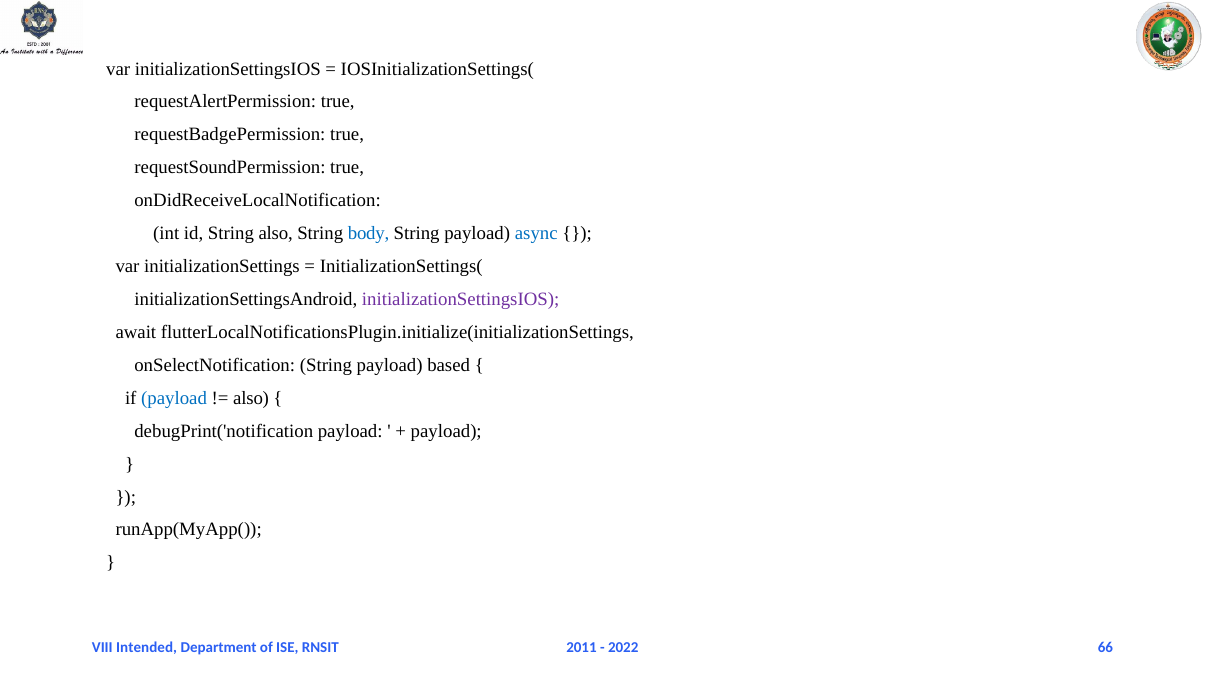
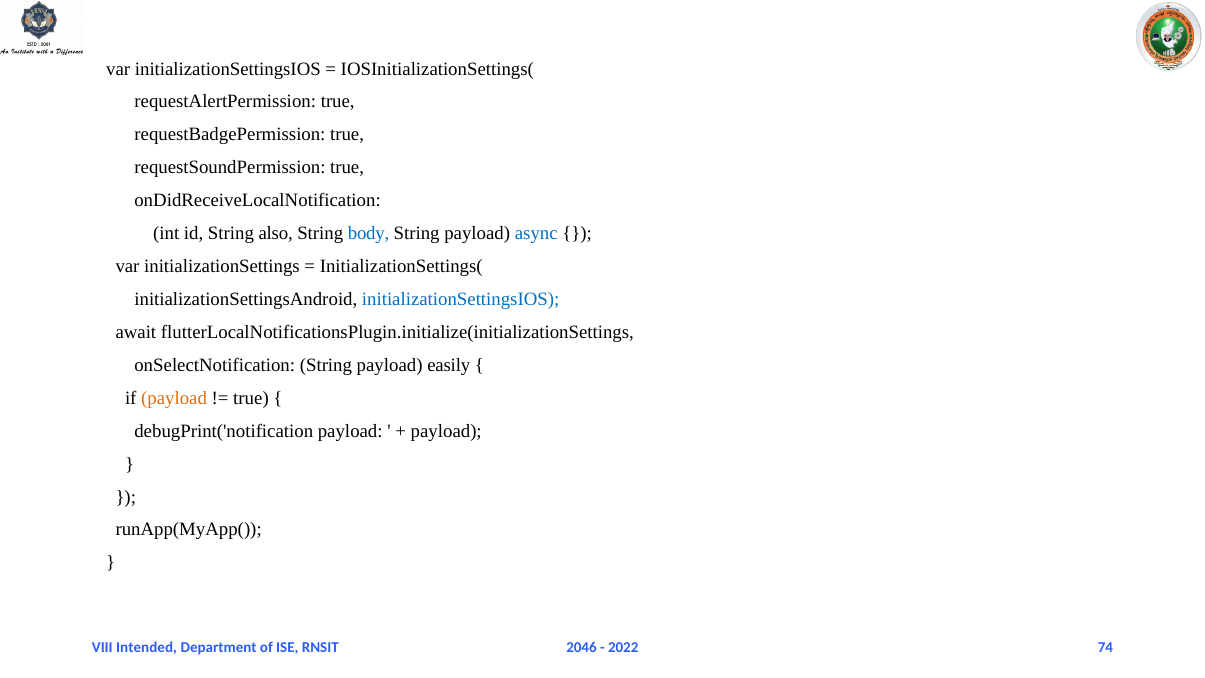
initializationSettingsIOS at (461, 299) colour: purple -> blue
based: based -> easily
payload at (174, 398) colour: blue -> orange
also at (251, 398): also -> true
2011: 2011 -> 2046
66: 66 -> 74
